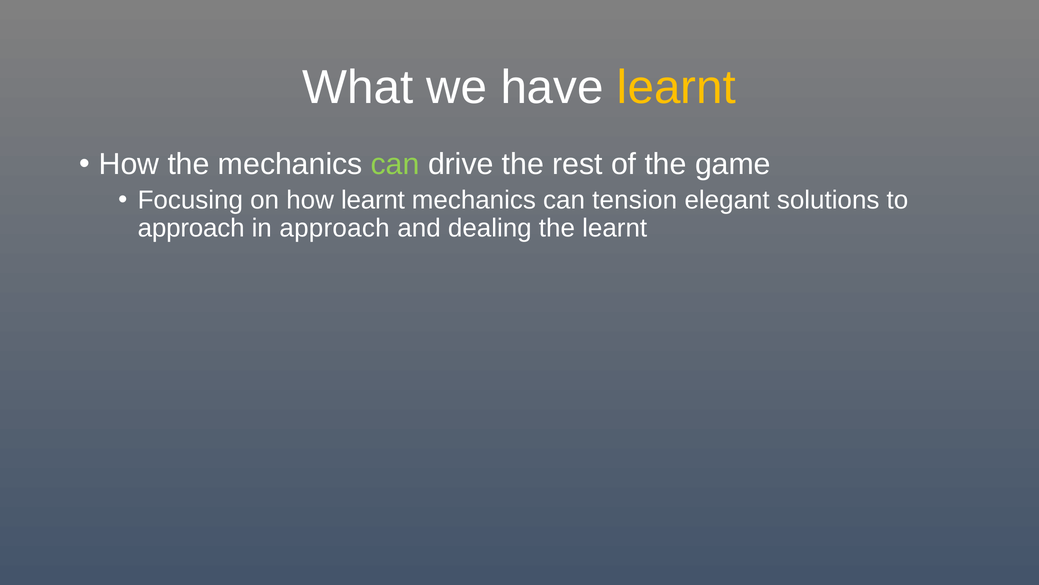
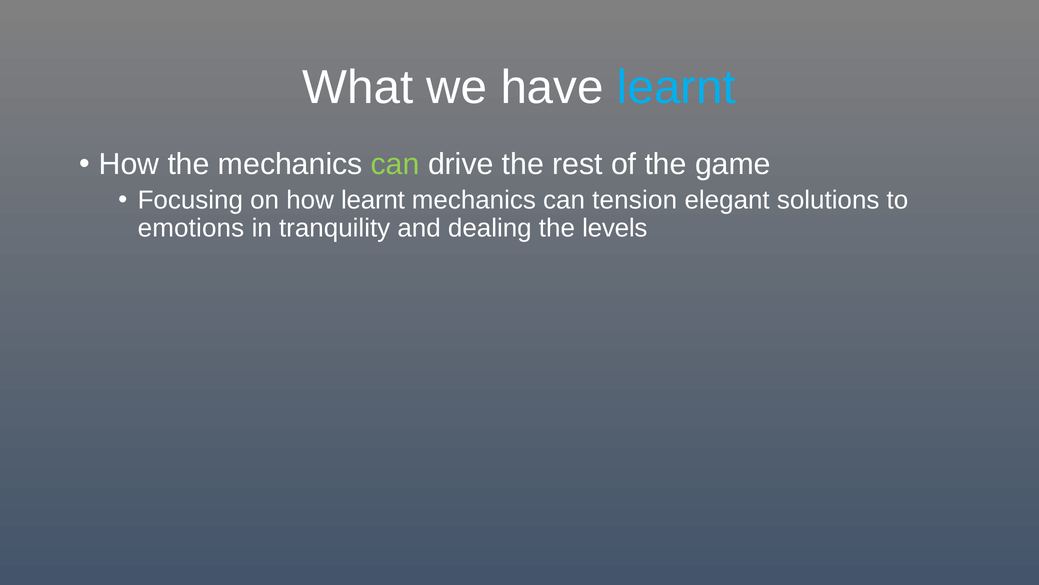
learnt at (676, 87) colour: yellow -> light blue
approach at (191, 228): approach -> emotions
in approach: approach -> tranquility
the learnt: learnt -> levels
